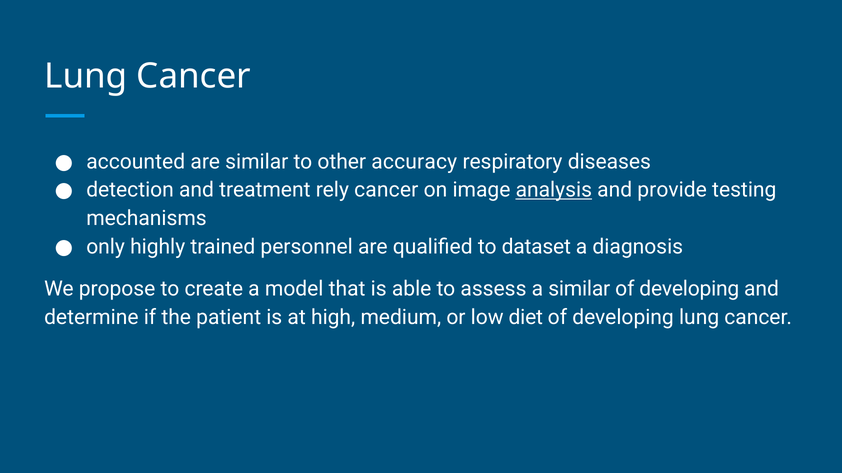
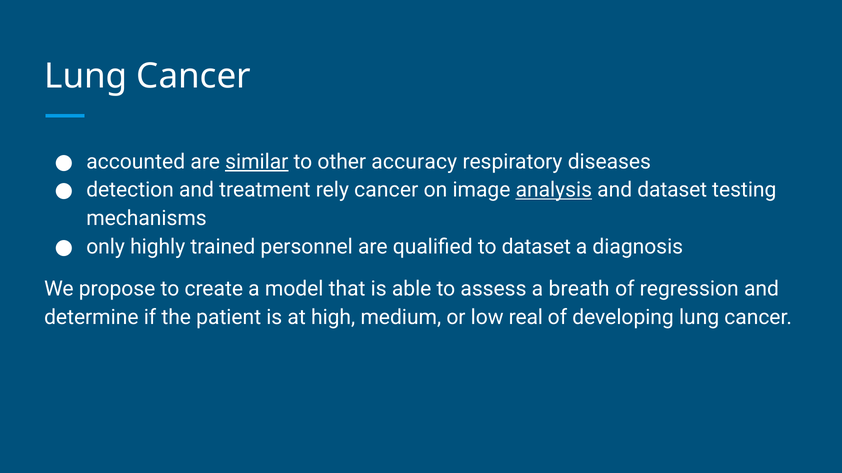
similar at (257, 162) underline: none -> present
and provide: provide -> dataset
a similar: similar -> breath
developing at (689, 289): developing -> regression
diet: diet -> real
